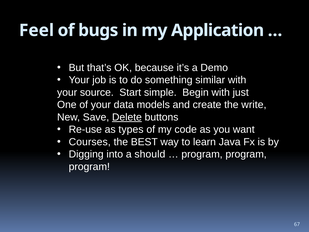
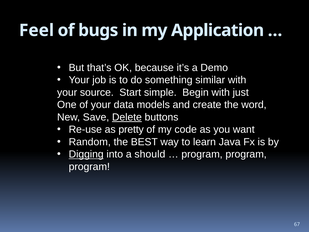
write: write -> word
types: types -> pretty
Courses: Courses -> Random
Digging underline: none -> present
